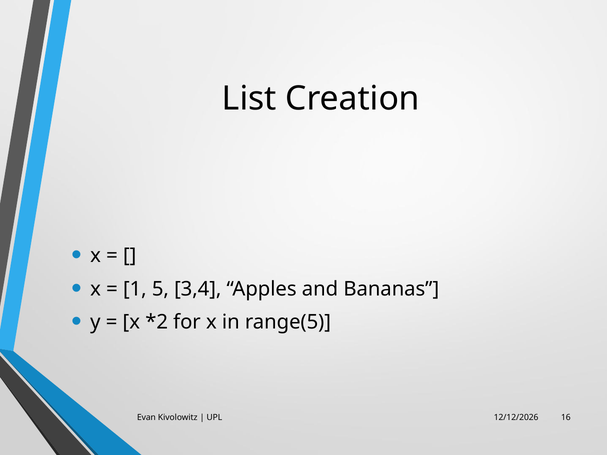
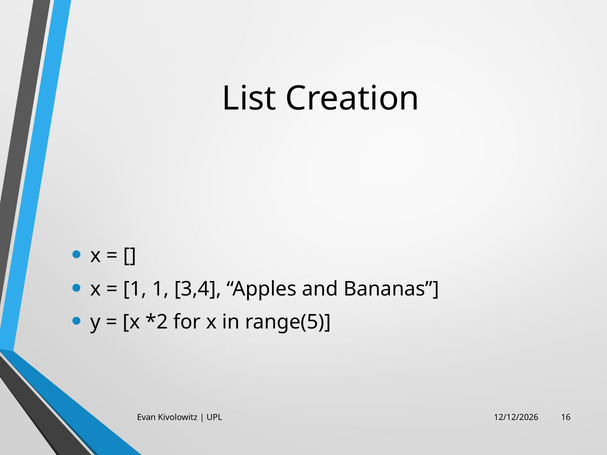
1 5: 5 -> 1
